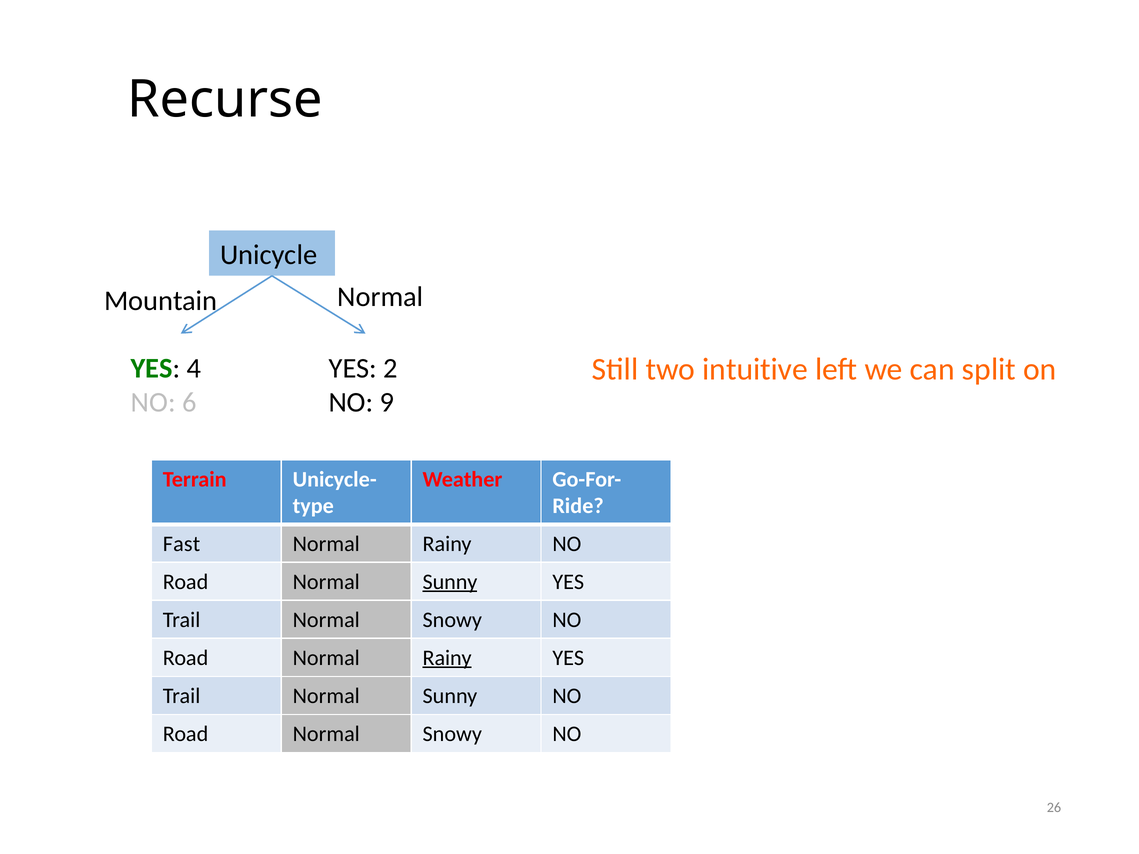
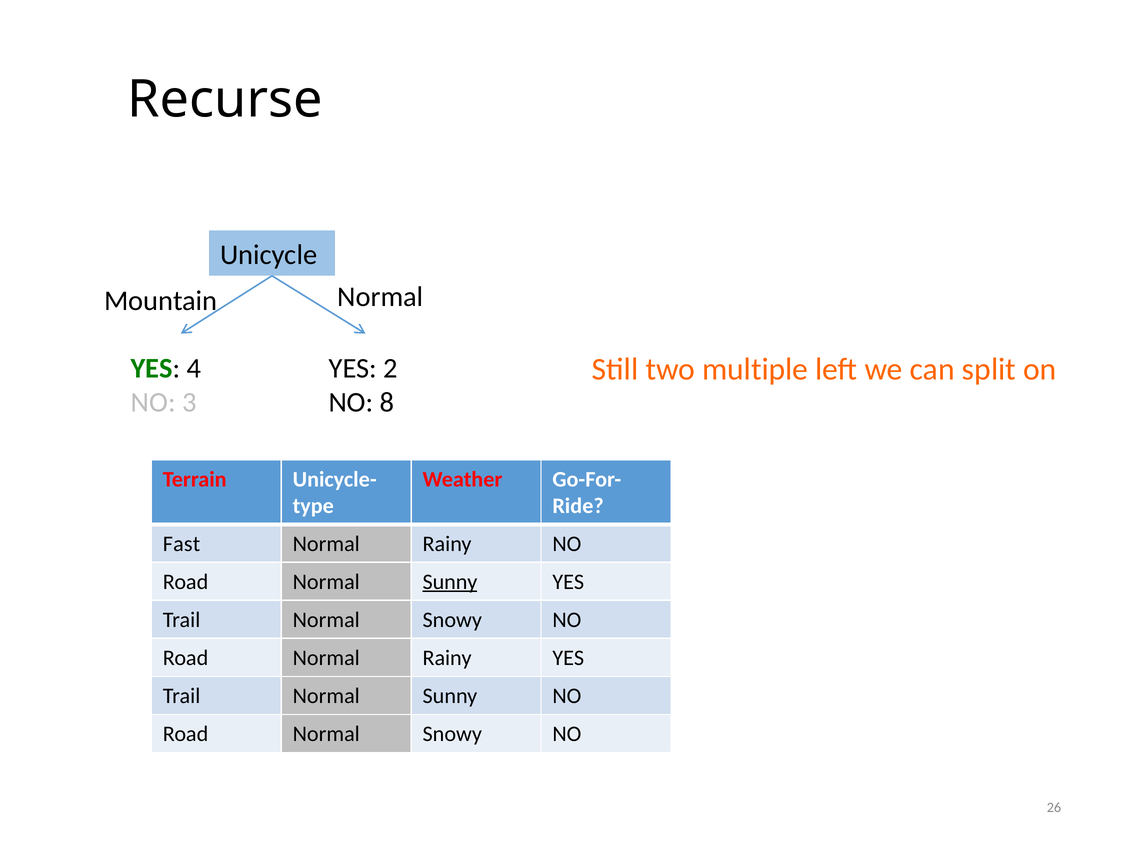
intuitive: intuitive -> multiple
6: 6 -> 3
9: 9 -> 8
Rainy at (447, 658) underline: present -> none
